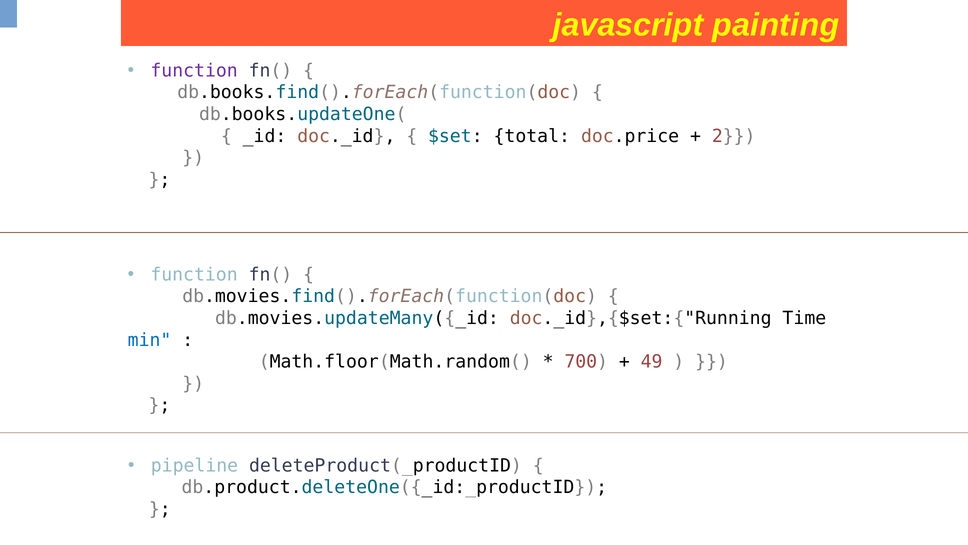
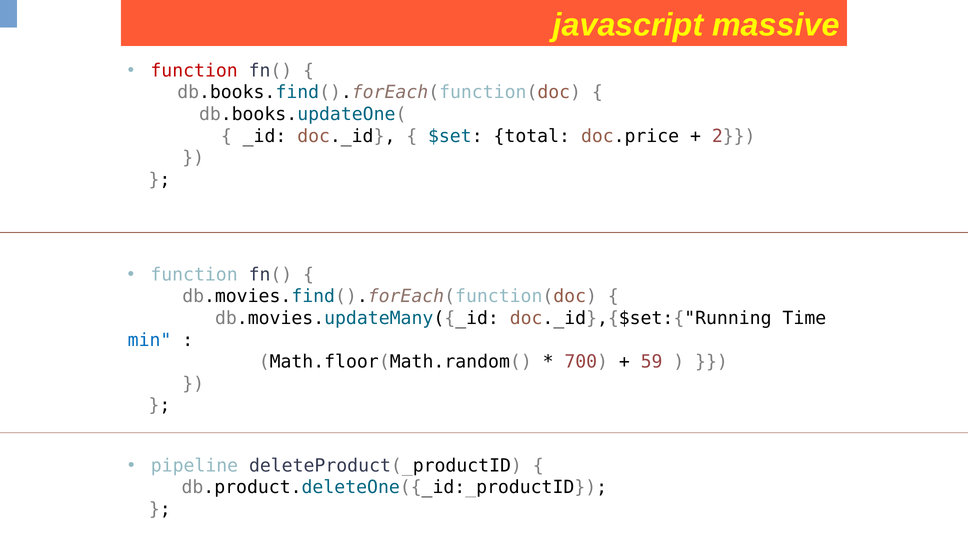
painting: painting -> massive
function at (194, 71) colour: purple -> red
49: 49 -> 59
